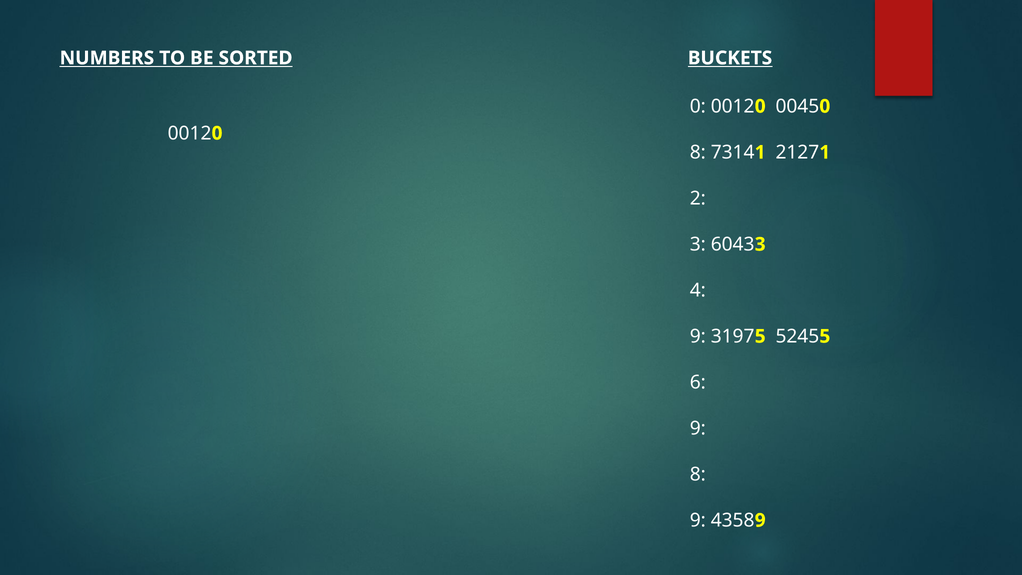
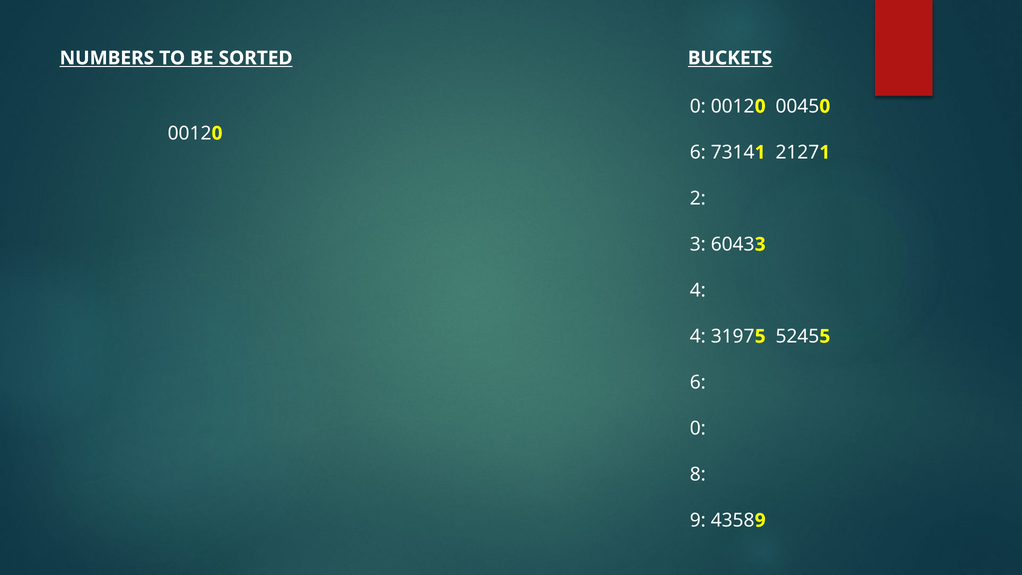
8 at (698, 152): 8 -> 6
9 at (698, 336): 9 -> 4
9 at (698, 428): 9 -> 0
